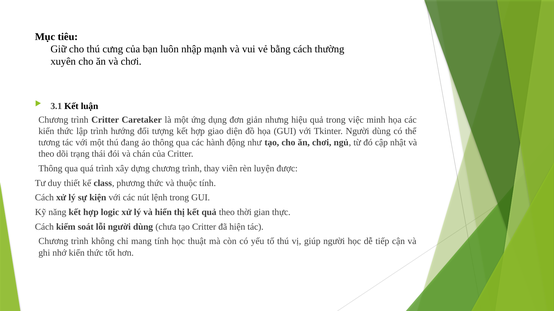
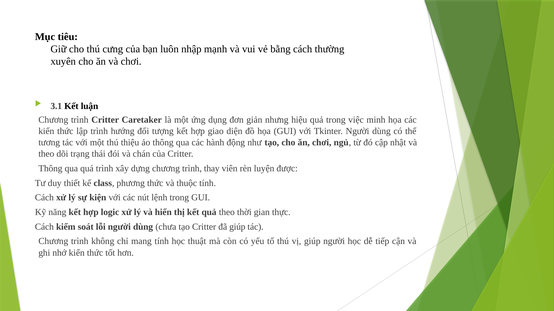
đang: đang -> thiệu
đã hiện: hiện -> giúp
